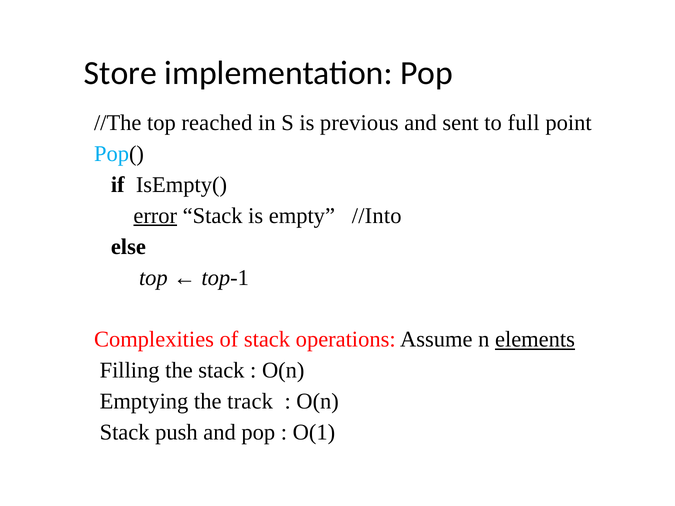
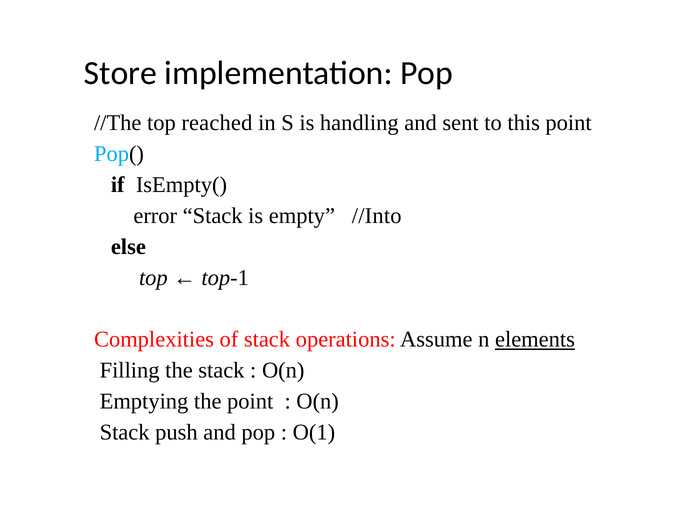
previous: previous -> handling
full: full -> this
error underline: present -> none
the track: track -> point
